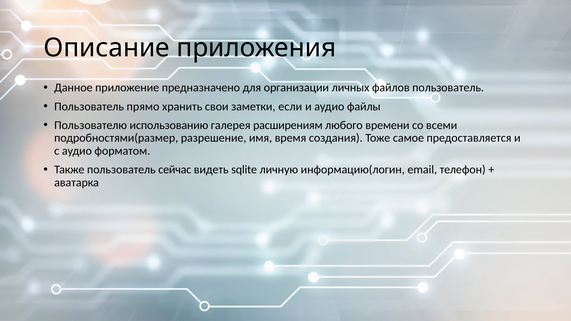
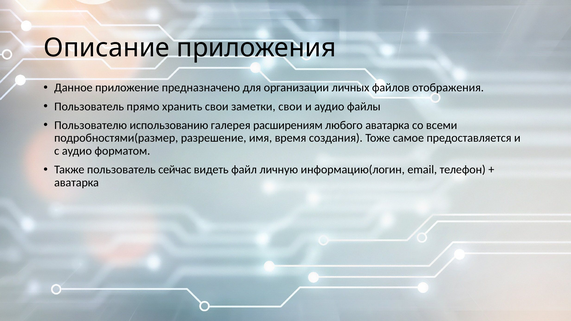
файлов пользователь: пользователь -> отображения
заметки если: если -> свои
любого времени: времени -> аватарка
sqlite: sqlite -> файл
